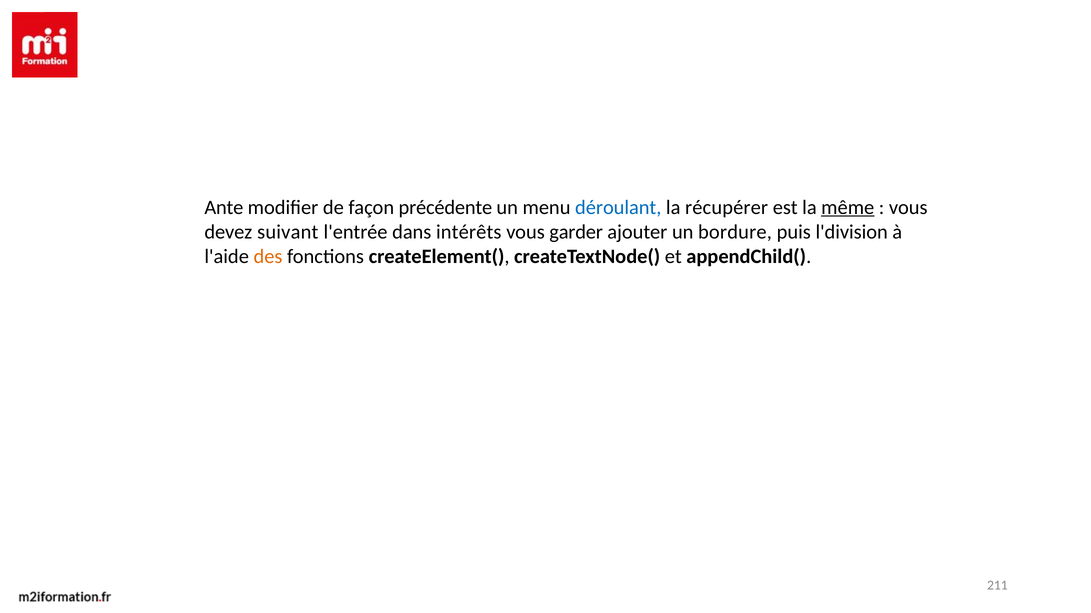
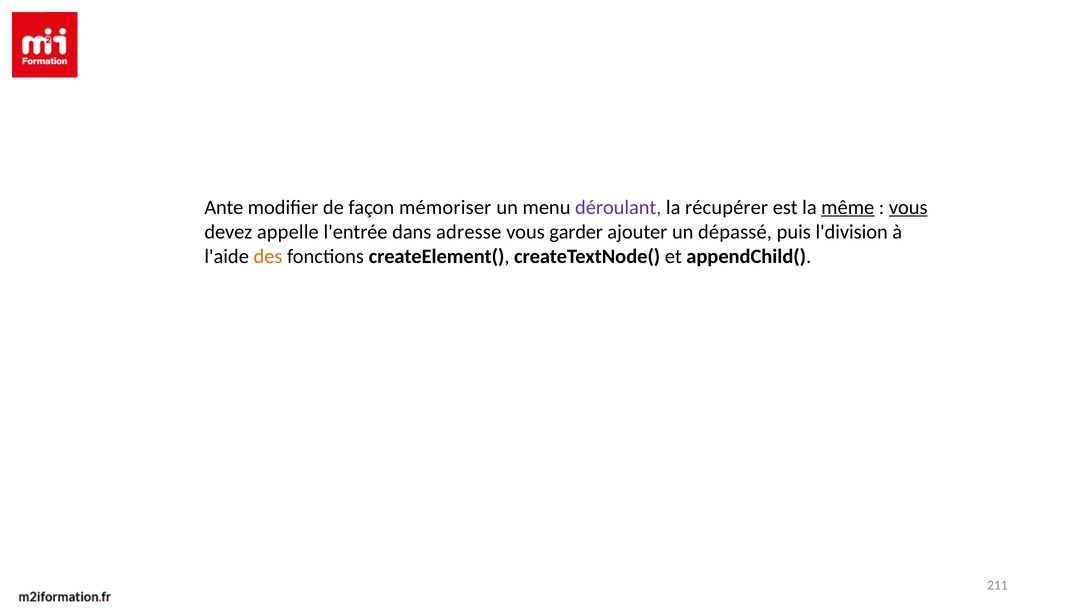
précédente: précédente -> mémoriser
déroulant colour: blue -> purple
vous at (908, 208) underline: none -> present
suivant: suivant -> appelle
intérêts: intérêts -> adresse
bordure: bordure -> dépassé
